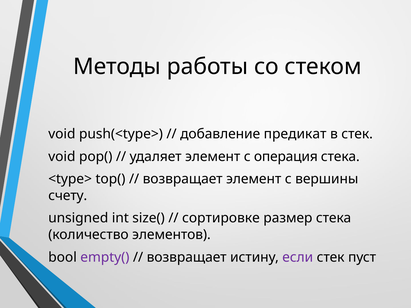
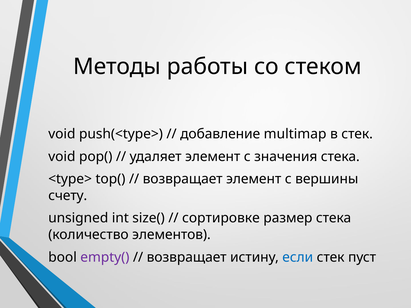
предикат: предикат -> multimap
операция: операция -> значения
если colour: purple -> blue
